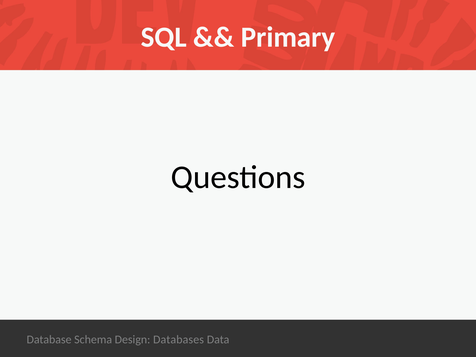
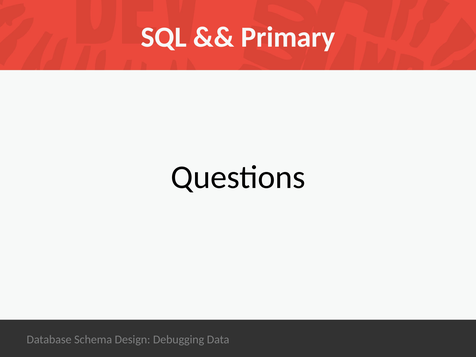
Databases: Databases -> Debugging
